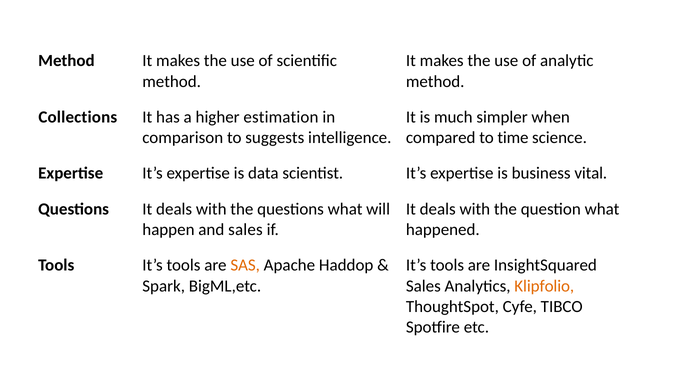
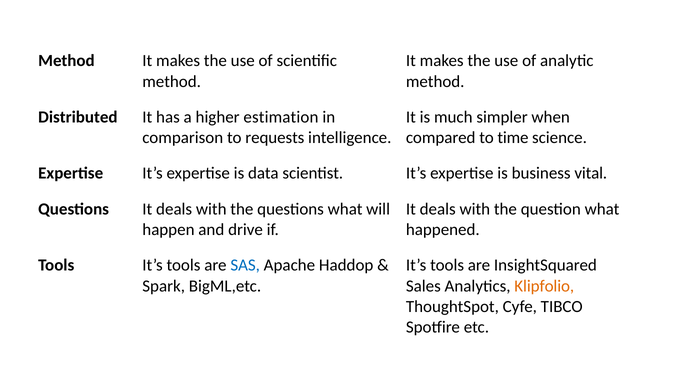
Collections: Collections -> Distributed
suggests: suggests -> requests
and sales: sales -> drive
SAS colour: orange -> blue
